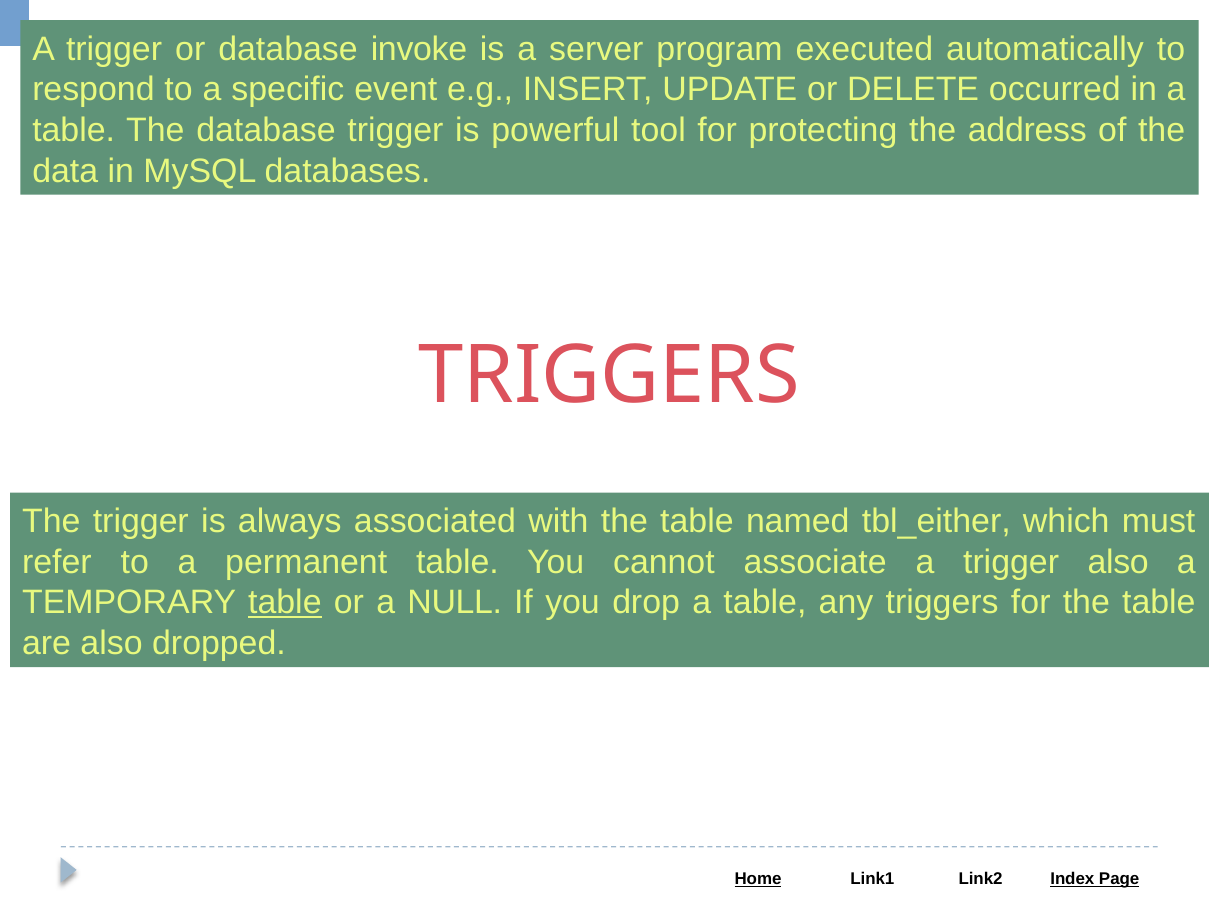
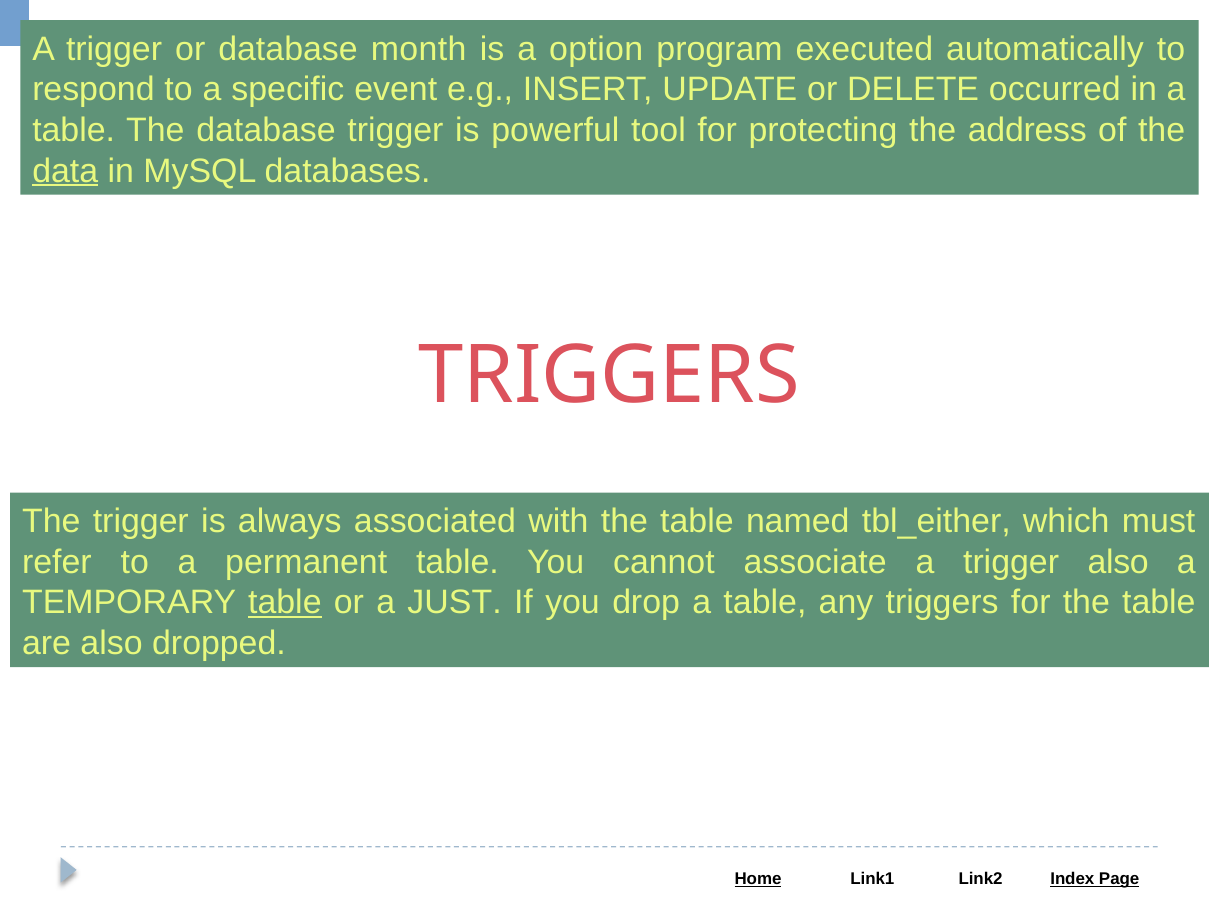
invoke: invoke -> month
server: server -> option
data underline: none -> present
NULL: NULL -> JUST
